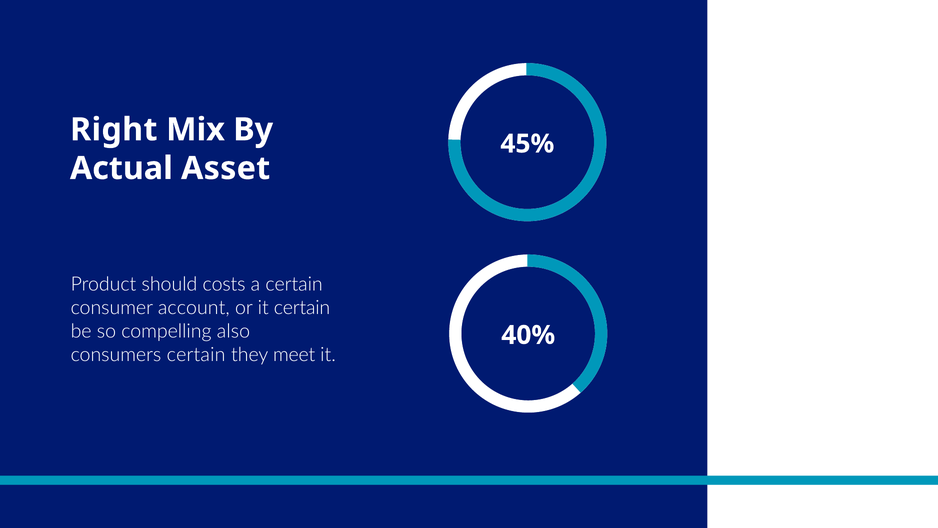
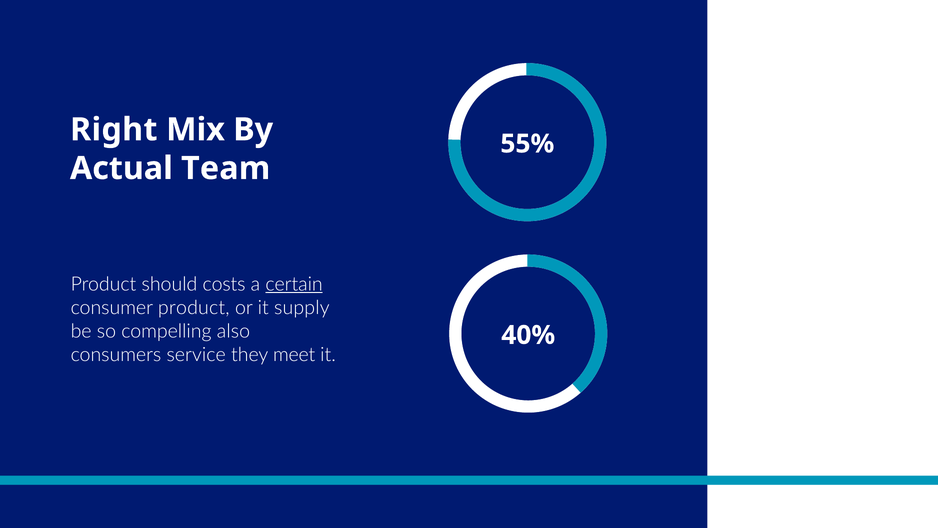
45%: 45% -> 55%
Asset: Asset -> Team
certain at (294, 284) underline: none -> present
consumer account: account -> product
it certain: certain -> supply
consumers certain: certain -> service
